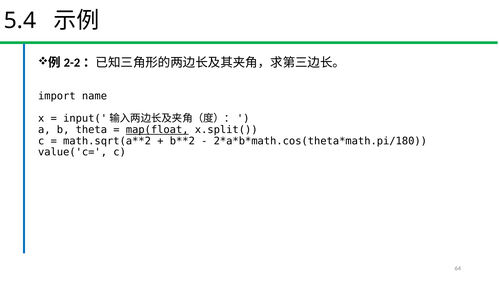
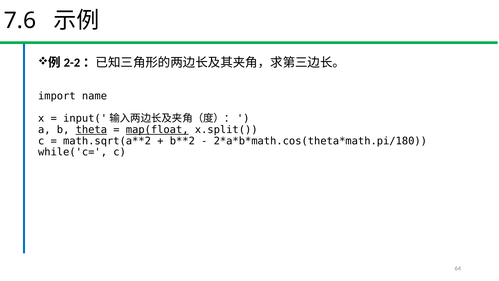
5.4: 5.4 -> 7.6
theta underline: none -> present
value('c=: value('c= -> while('c=
